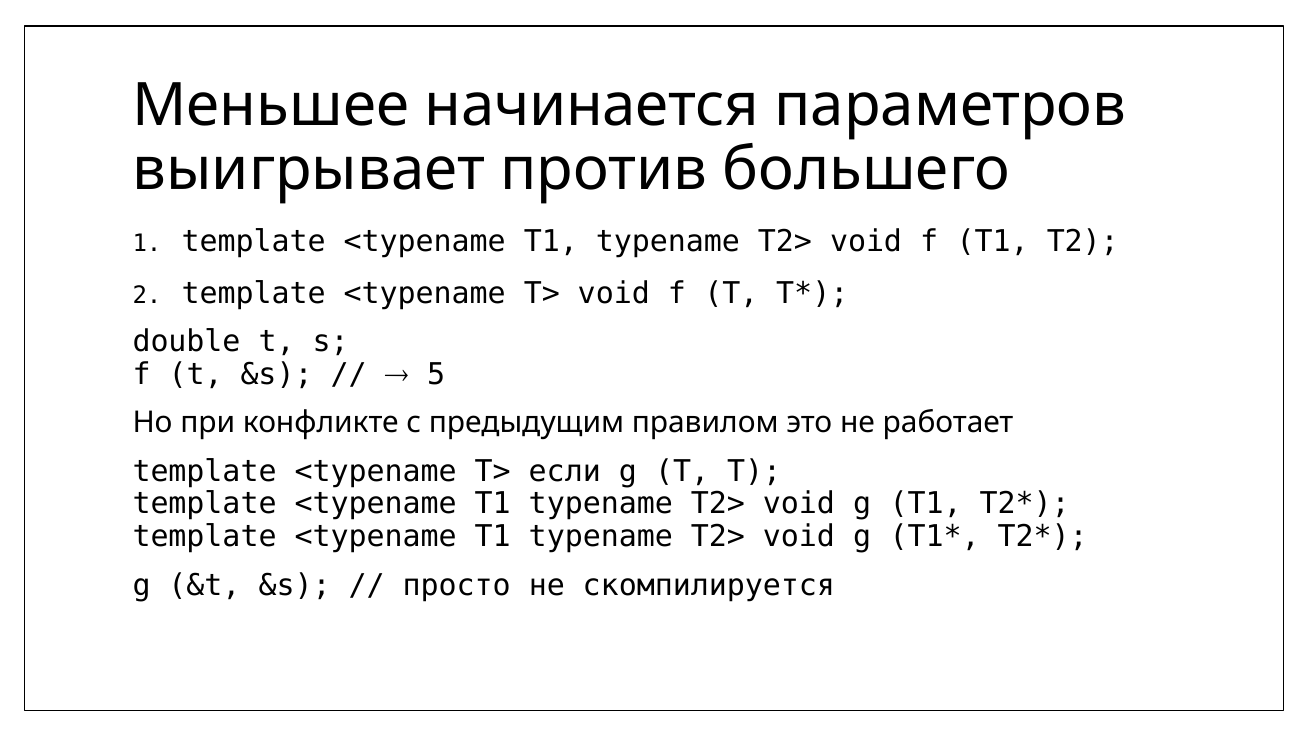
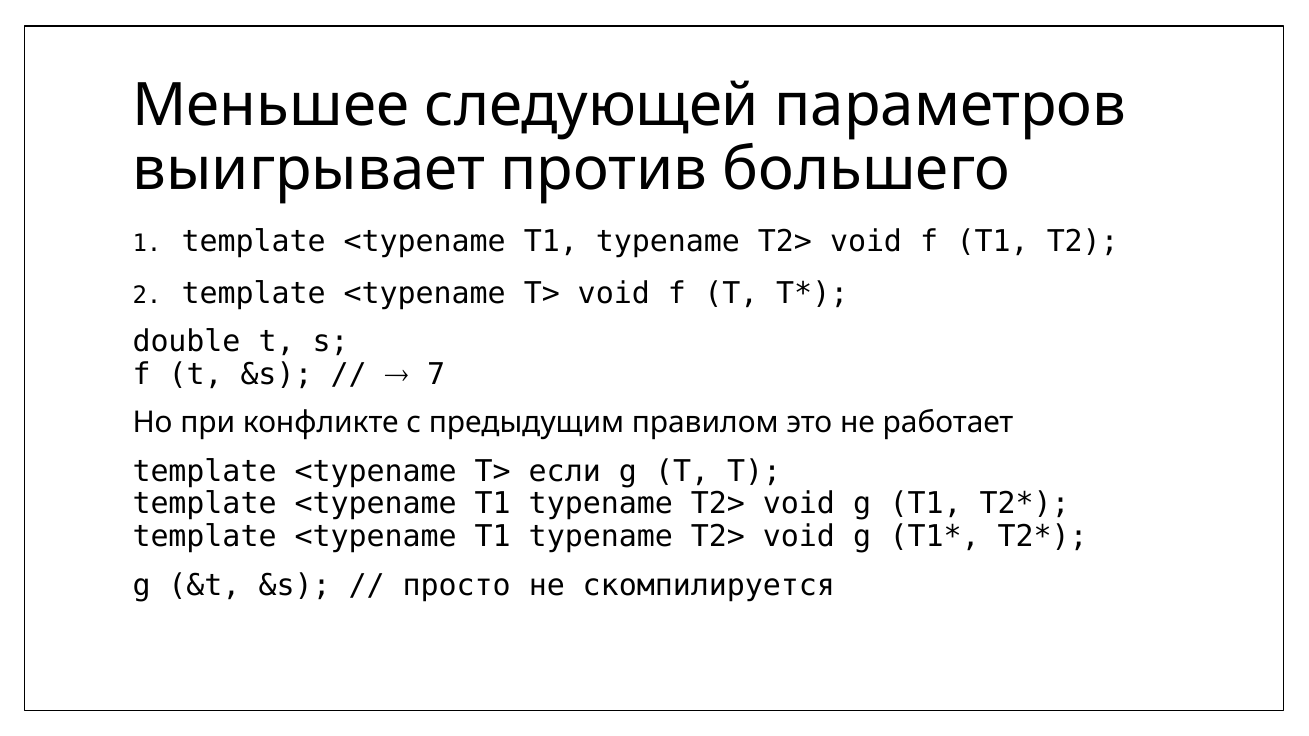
начинается: начинается -> следующей
5: 5 -> 7
